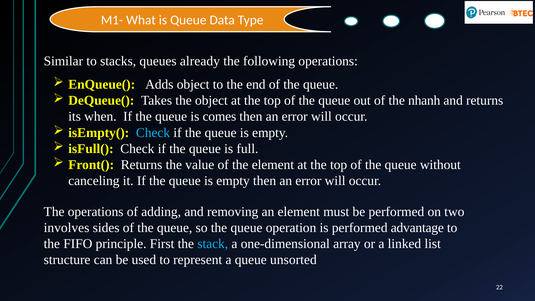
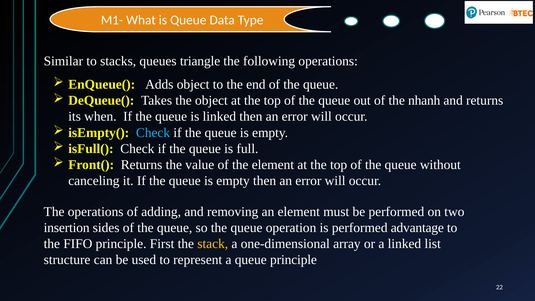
already: already -> triangle
is comes: comes -> linked
involves: involves -> insertion
stack colour: light blue -> yellow
queue unsorted: unsorted -> principle
